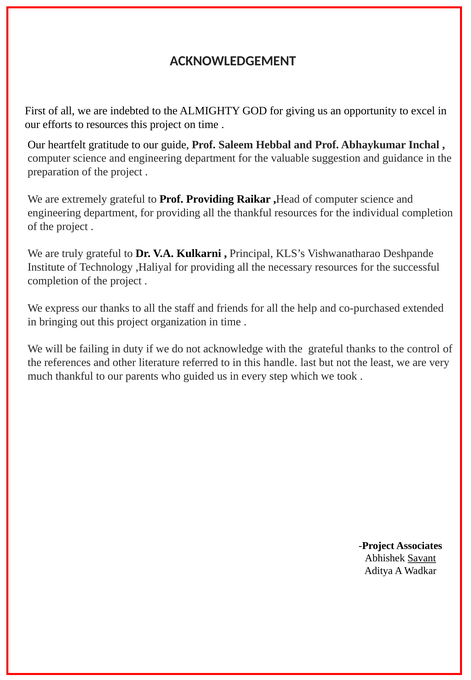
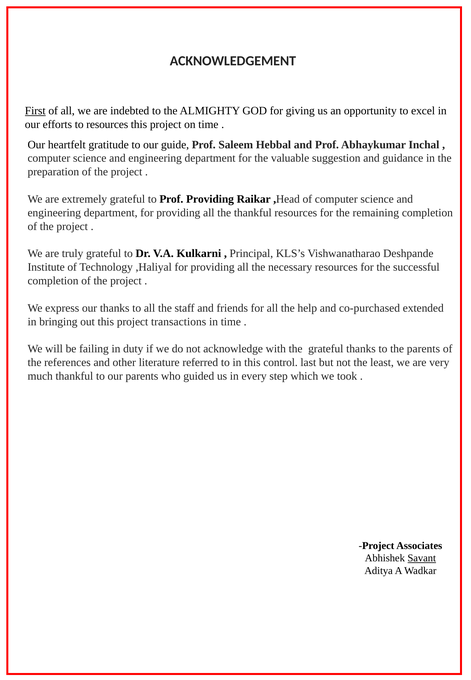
First underline: none -> present
individual: individual -> remaining
organization: organization -> transactions
the control: control -> parents
handle: handle -> control
